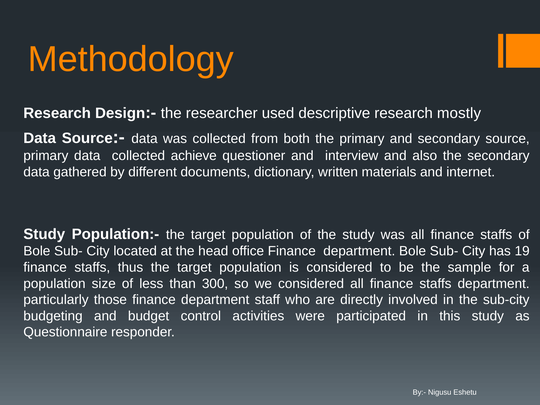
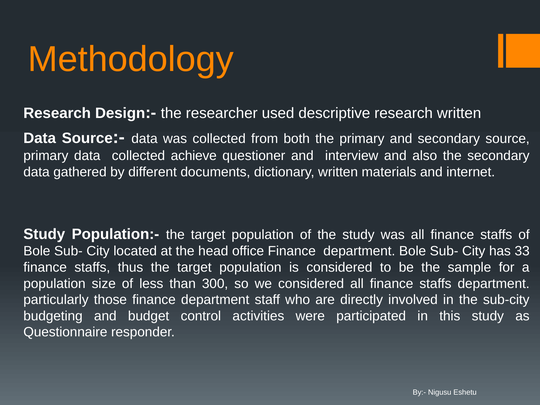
research mostly: mostly -> written
19: 19 -> 33
